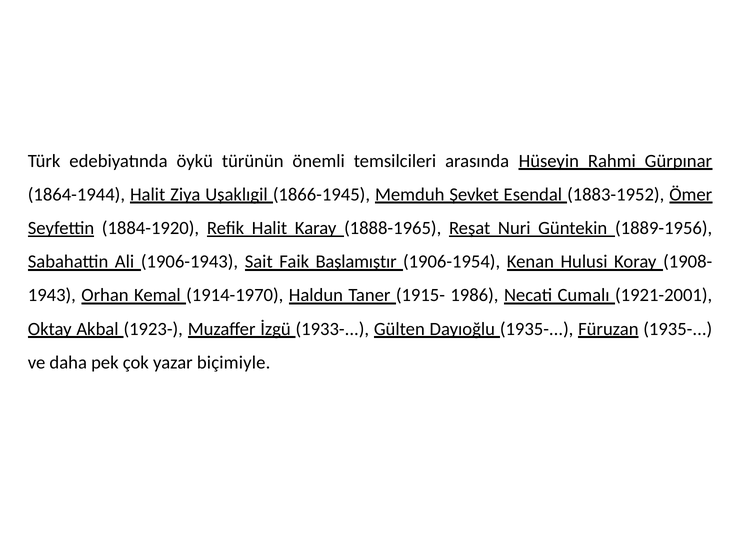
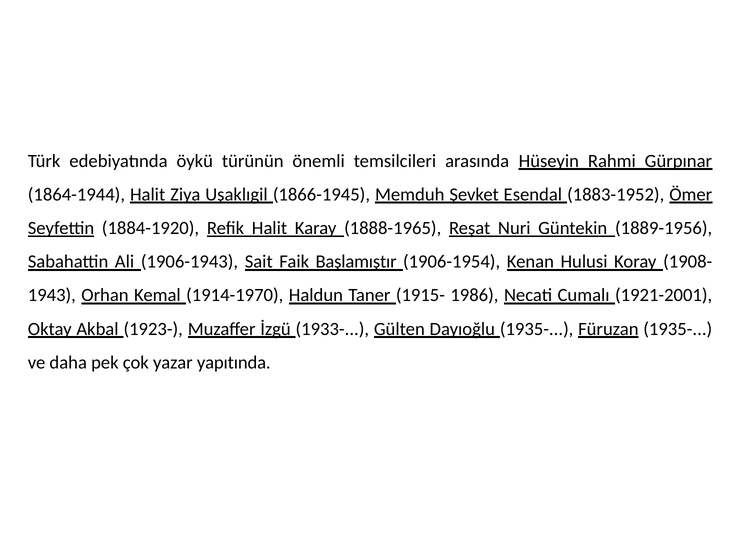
biçimiyle: biçimiyle -> yapıtında
